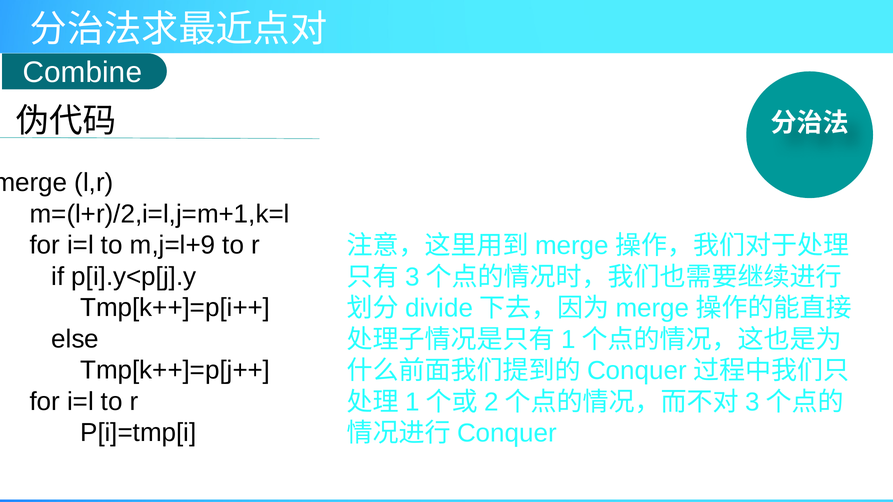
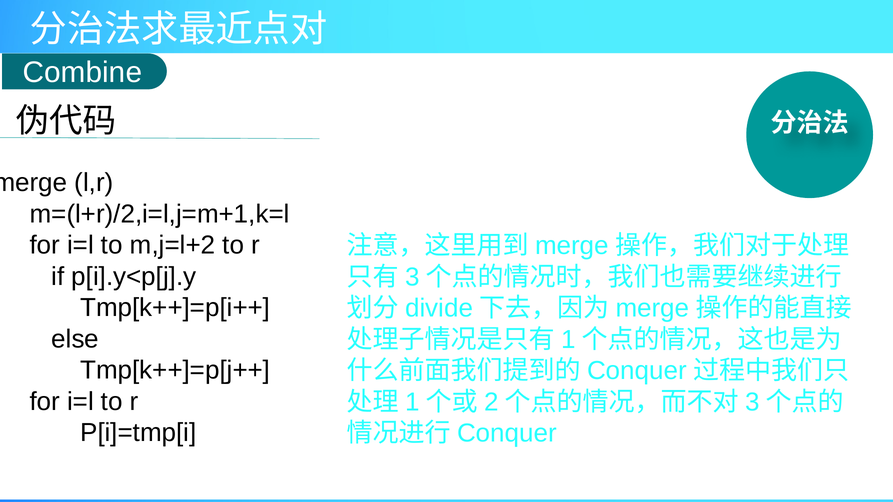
m,j=l+9: m,j=l+9 -> m,j=l+2
